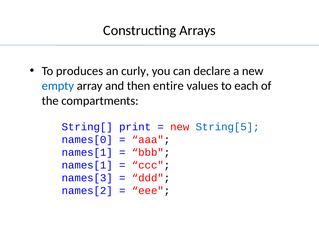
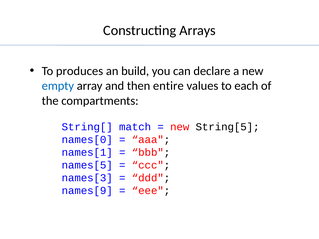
curly: curly -> build
print: print -> match
String[5 colour: blue -> black
names[1 at (87, 165): names[1 -> names[5
names[2: names[2 -> names[9
